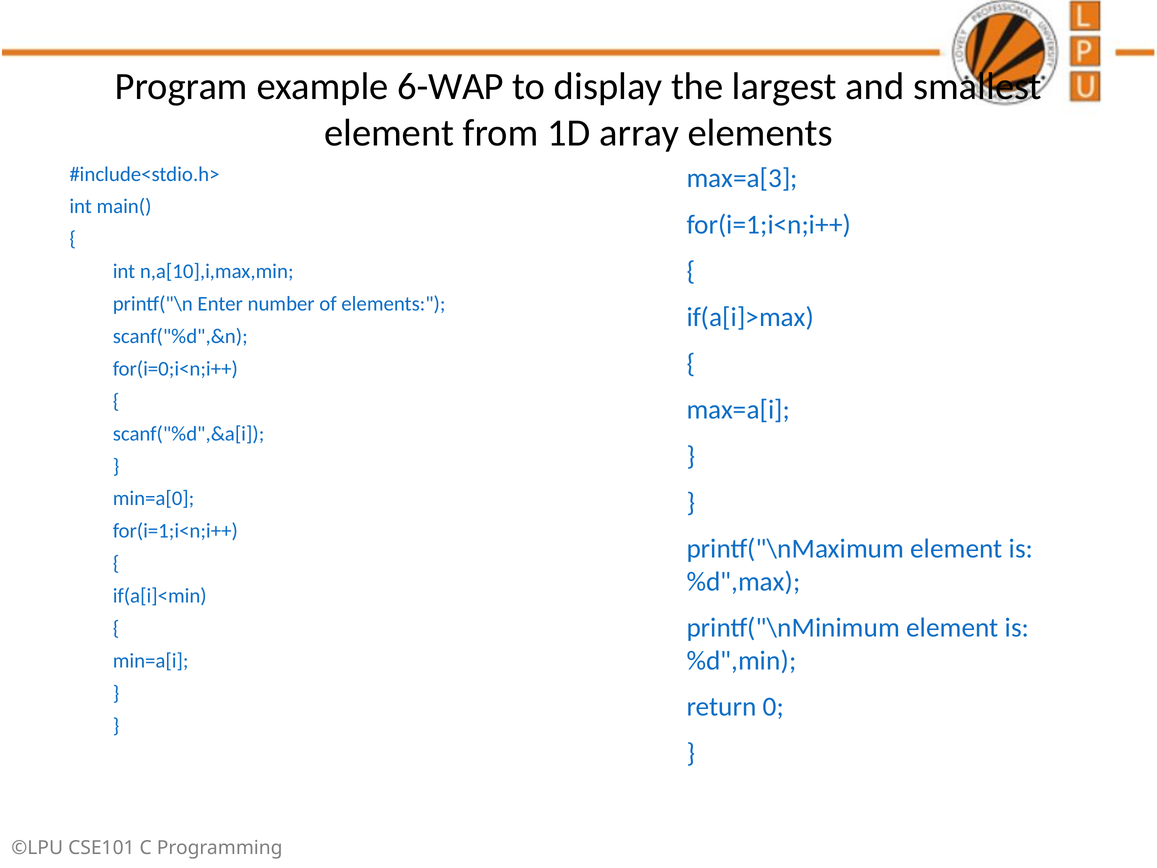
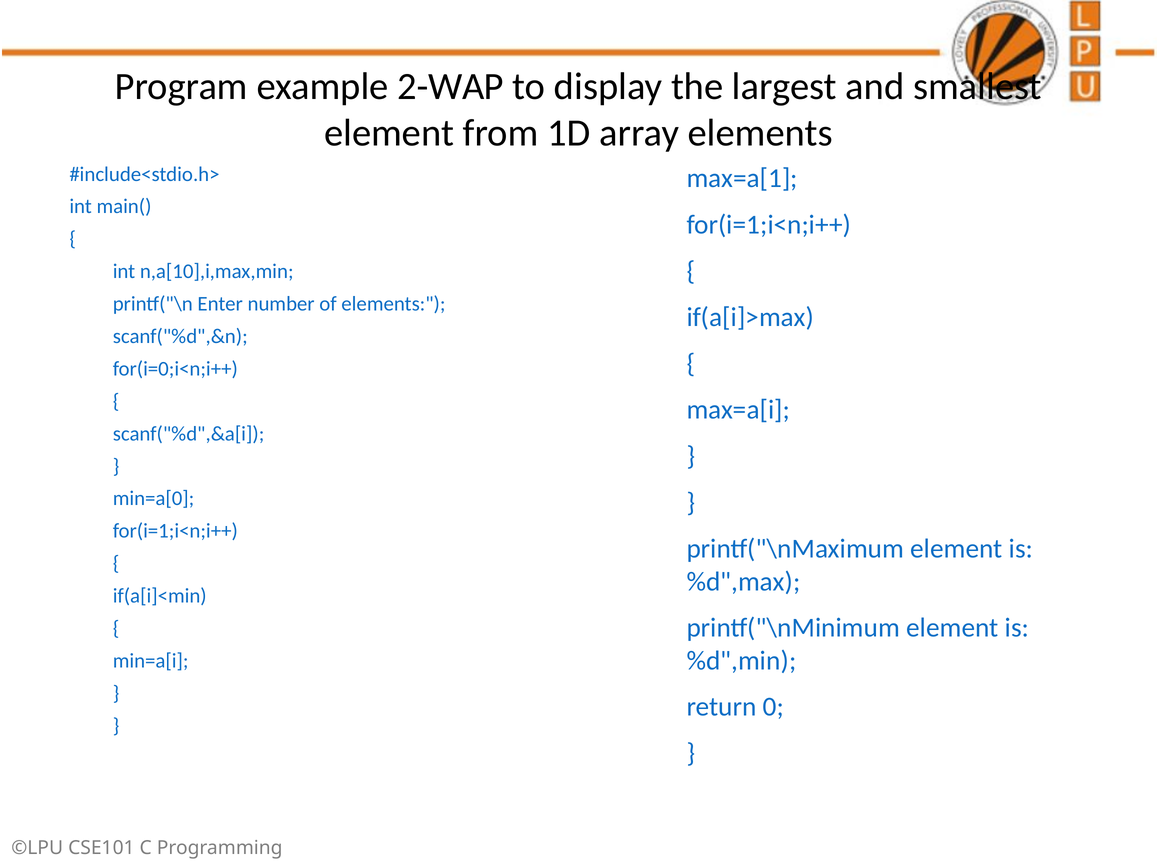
6-WAP: 6-WAP -> 2-WAP
max=a[3: max=a[3 -> max=a[1
